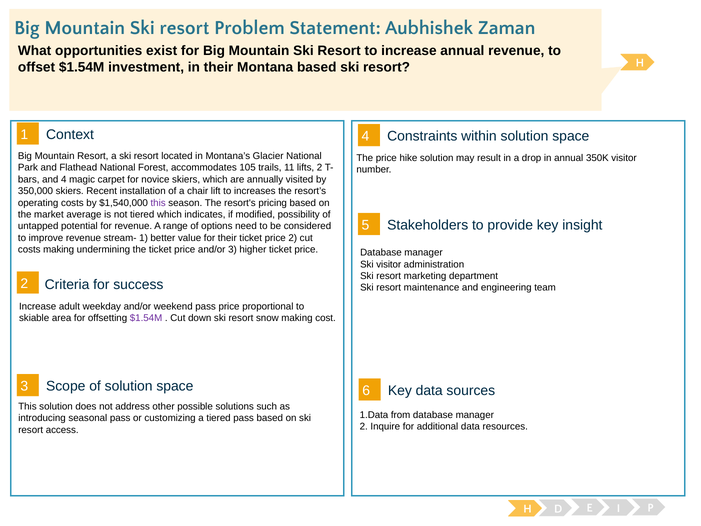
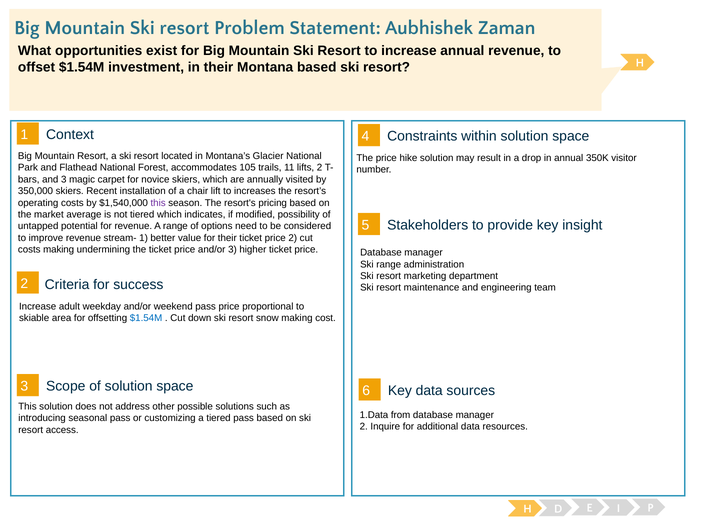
and 4: 4 -> 3
Ski visitor: visitor -> range
$1.54M at (146, 318) colour: purple -> blue
